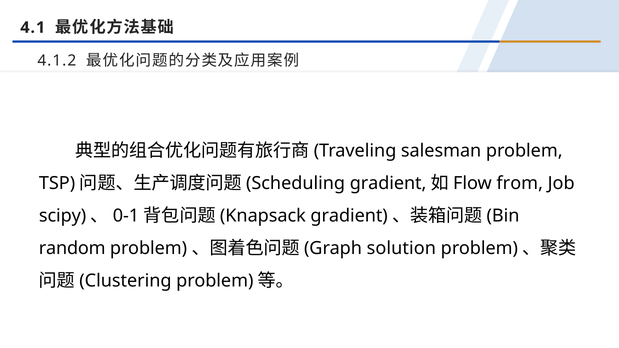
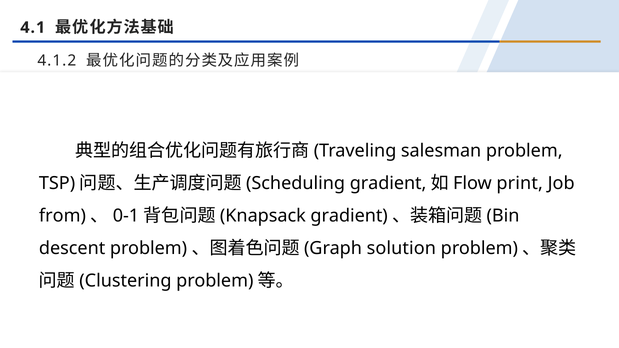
from: from -> print
scipy: scipy -> from
random: random -> descent
